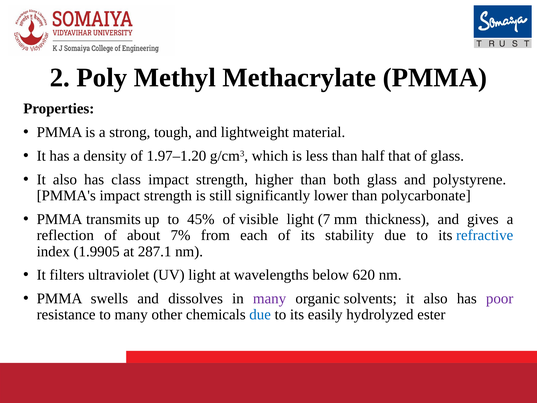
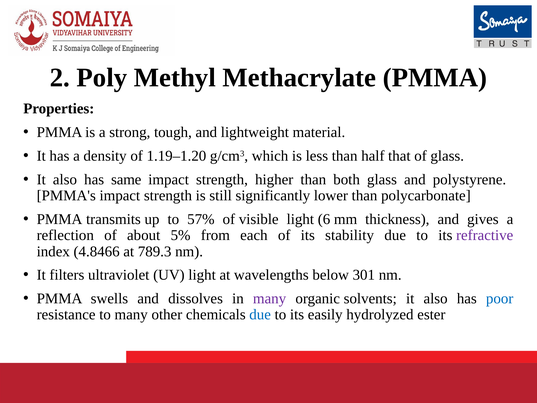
1.97–1.20: 1.97–1.20 -> 1.19–1.20
class: class -> same
45%: 45% -> 57%
7: 7 -> 6
7%: 7% -> 5%
refractive colour: blue -> purple
1.9905: 1.9905 -> 4.8466
287.1: 287.1 -> 789.3
620: 620 -> 301
poor colour: purple -> blue
